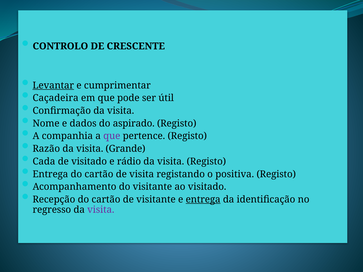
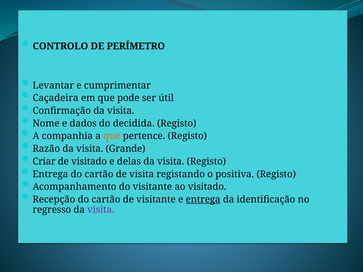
CRESCENTE: CRESCENTE -> PERÍMETRO
Levantar underline: present -> none
aspirado: aspirado -> decidida
que at (112, 136) colour: purple -> orange
Cada: Cada -> Criar
rádio: rádio -> delas
